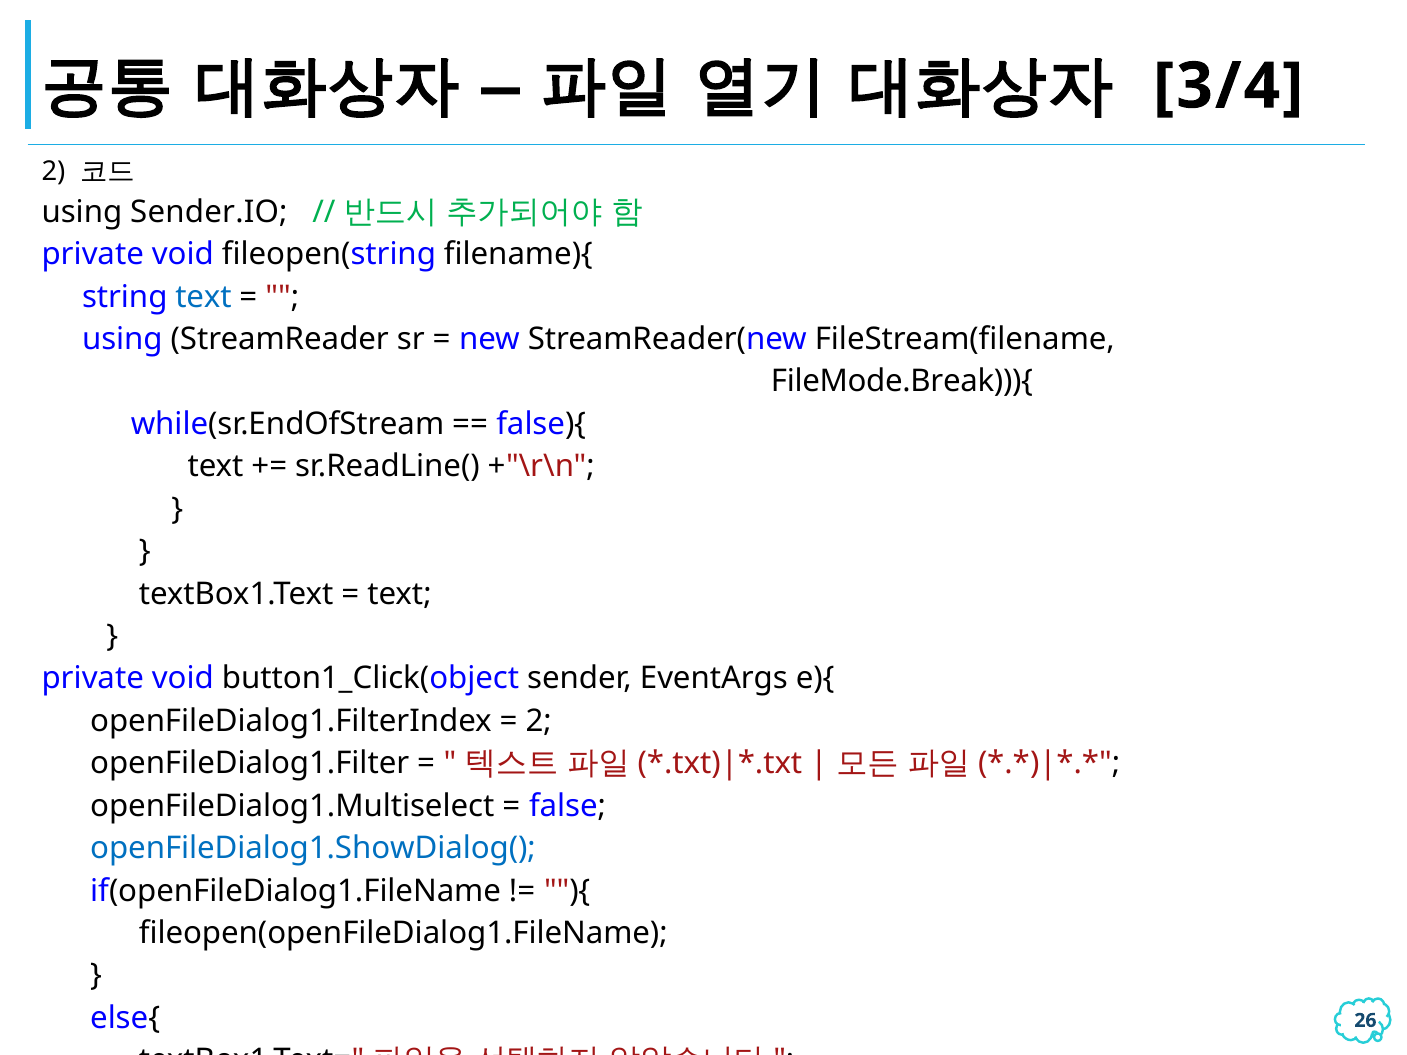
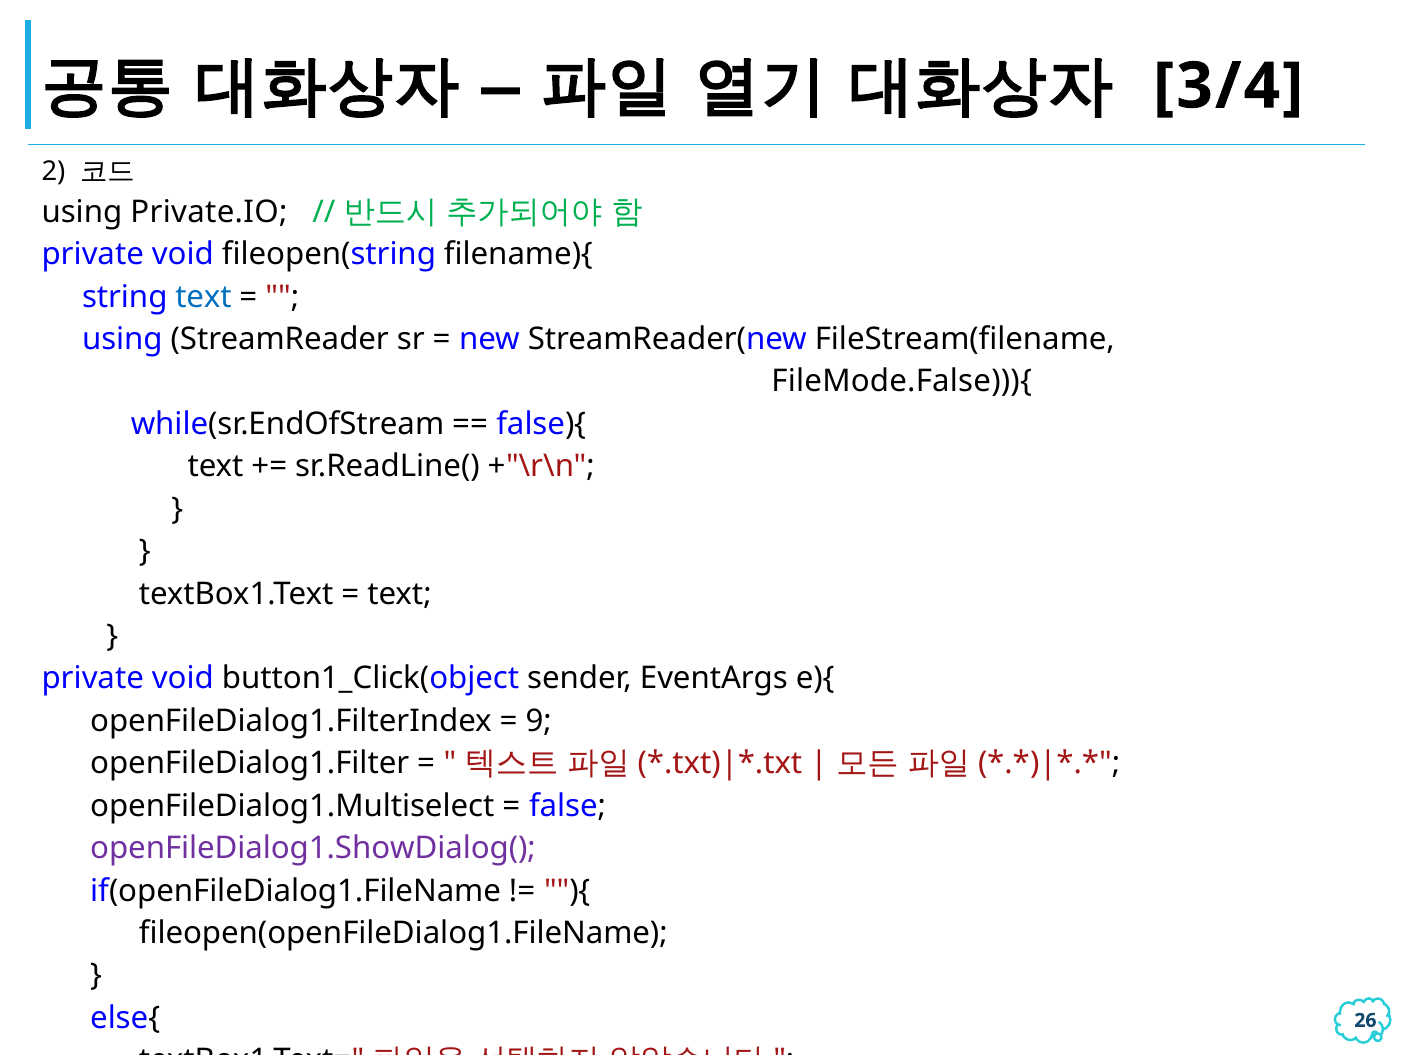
Sender.IO: Sender.IO -> Private.IO
FileMode.Break))){: FileMode.Break))){ -> FileMode.False))){
2 at (539, 721): 2 -> 9
openFileDialog1.ShowDialog( colour: blue -> purple
